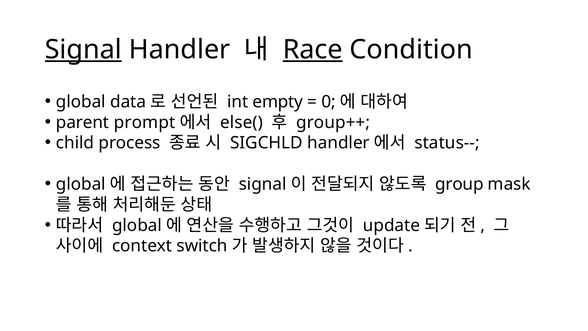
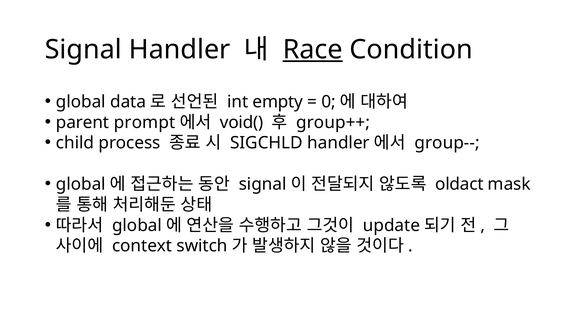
Signal at (83, 49) underline: present -> none
else(: else( -> void(
status--: status-- -> group--
group: group -> oldact
